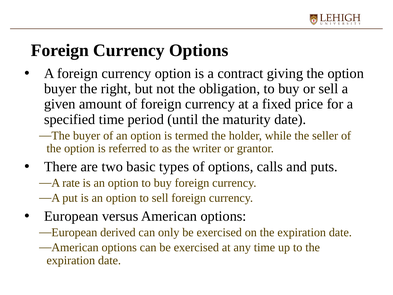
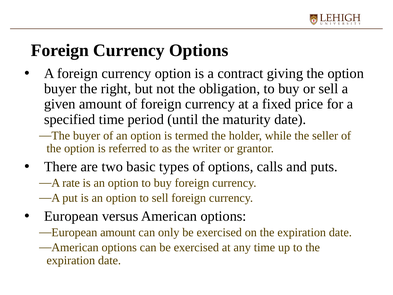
derived at (118, 232): derived -> amount
